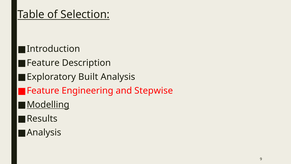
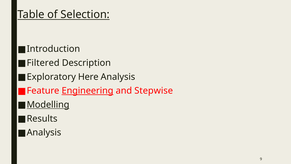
Feature at (43, 63): Feature -> Filtered
Built: Built -> Here
Engineering underline: none -> present
